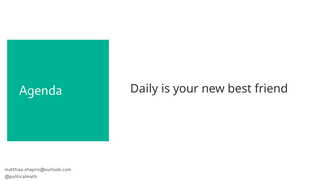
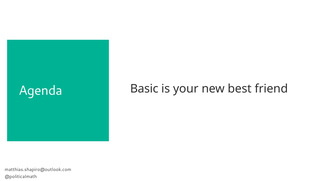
Daily: Daily -> Basic
